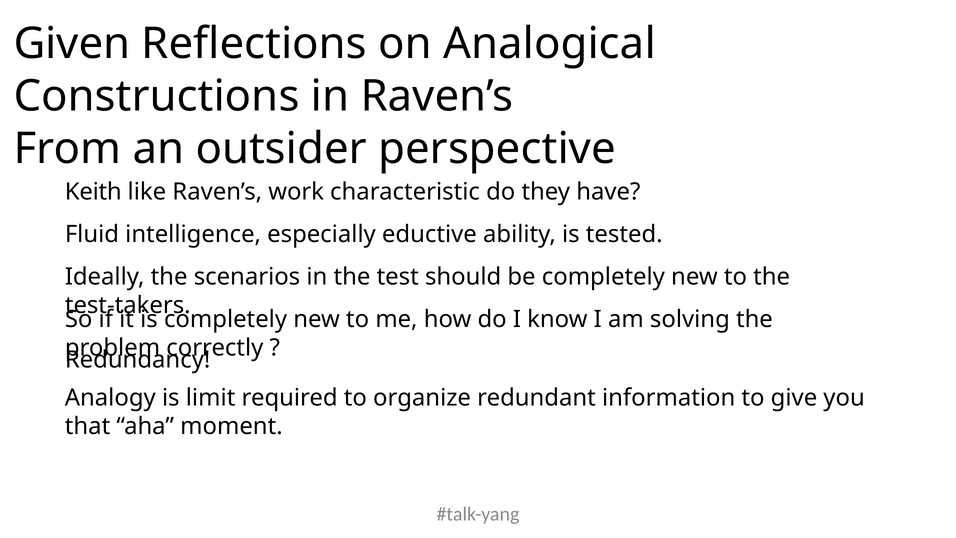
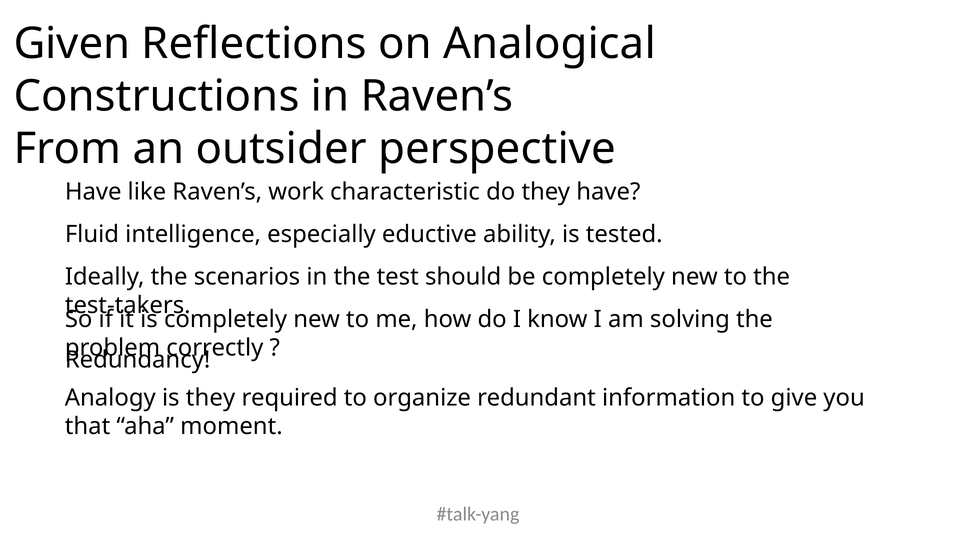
Keith at (93, 192): Keith -> Have
is limit: limit -> they
